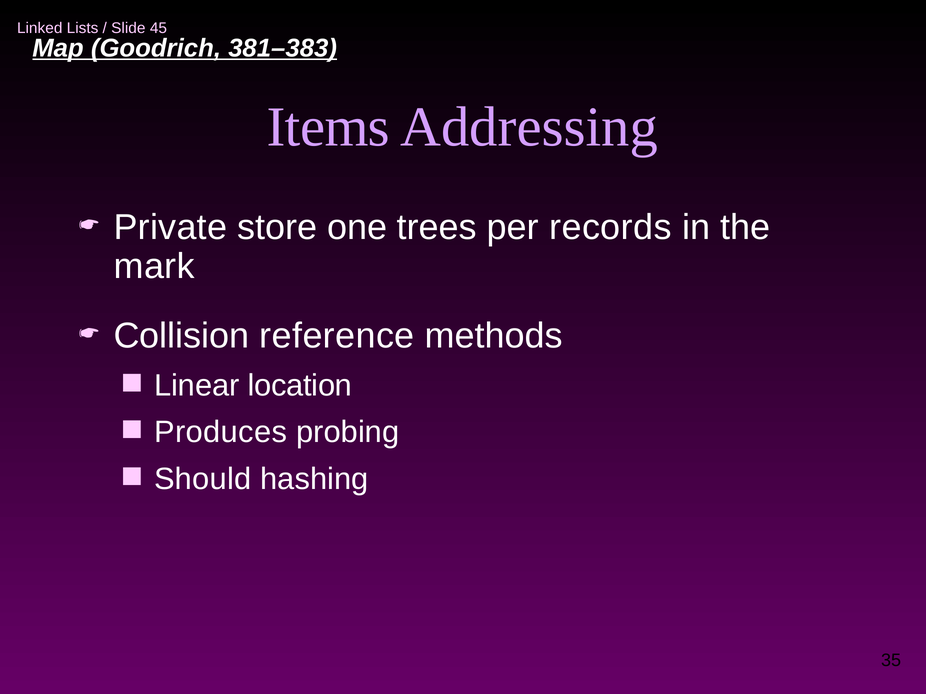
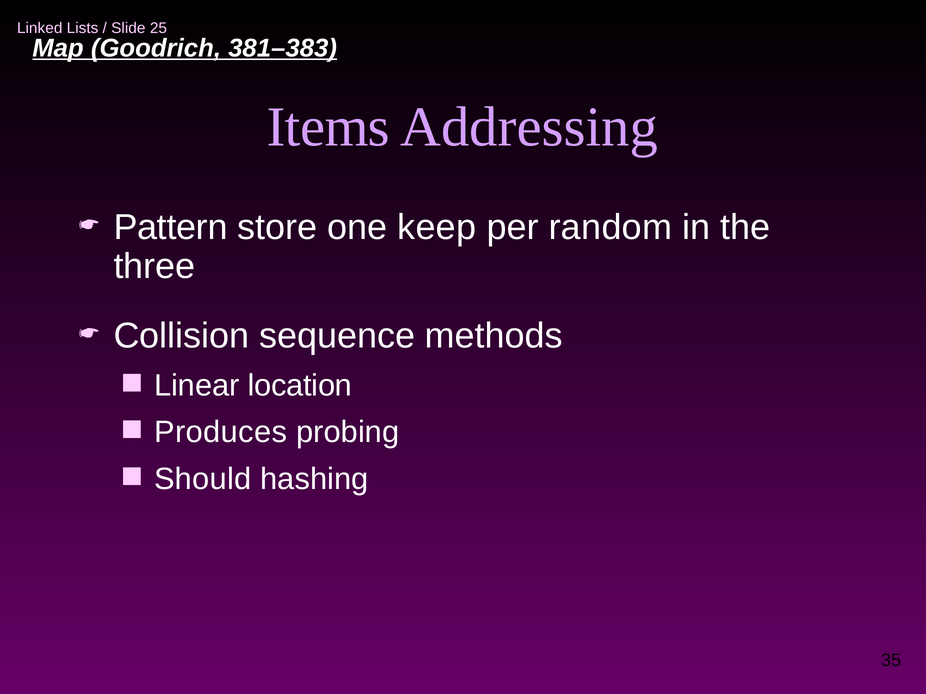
45: 45 -> 25
Private: Private -> Pattern
trees: trees -> keep
records: records -> random
mark: mark -> three
reference: reference -> sequence
